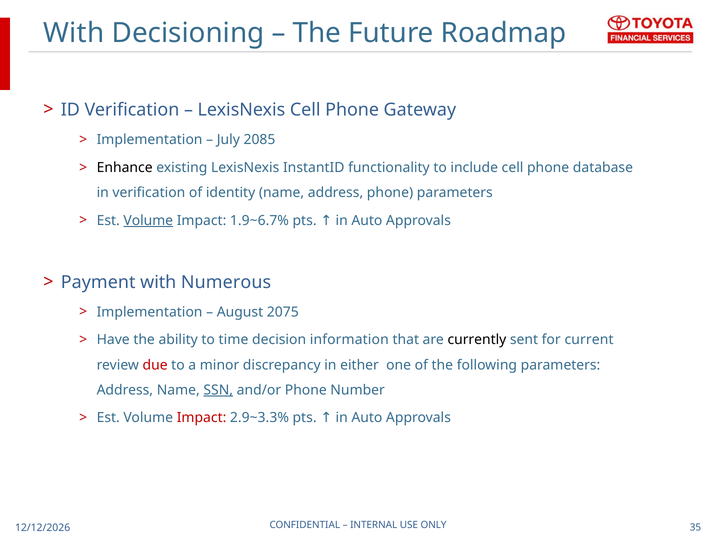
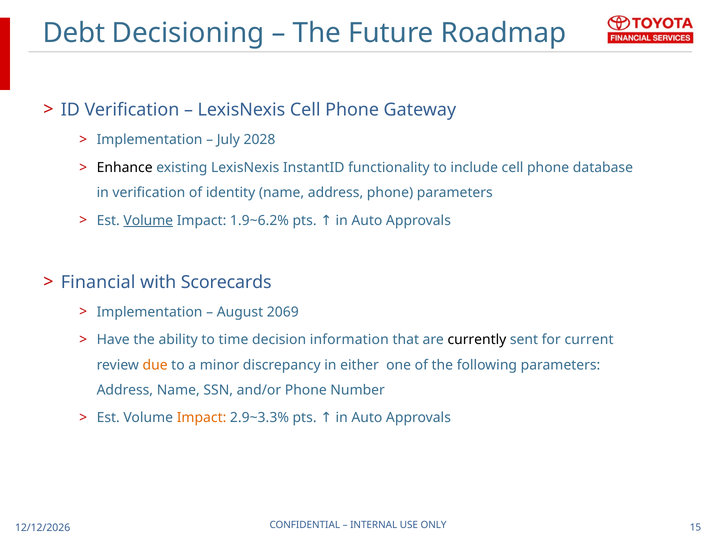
With at (74, 33): With -> Debt
2085: 2085 -> 2028
1.9~6.7%: 1.9~6.7% -> 1.9~6.2%
Payment: Payment -> Financial
Numerous: Numerous -> Scorecards
2075: 2075 -> 2069
due colour: red -> orange
SSN underline: present -> none
Impact at (202, 418) colour: red -> orange
35: 35 -> 15
